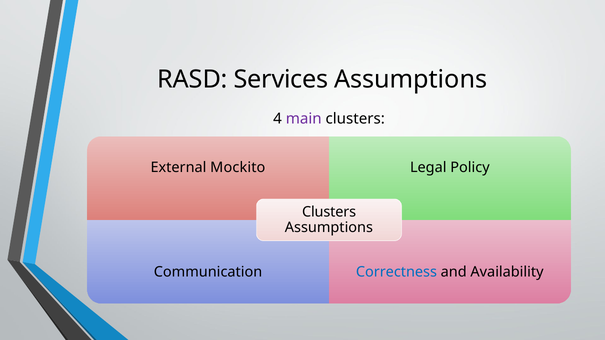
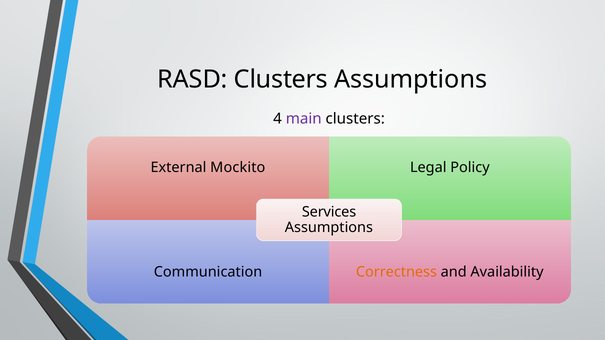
RASD Services: Services -> Clusters
Clusters at (329, 212): Clusters -> Services
Correctness colour: blue -> orange
